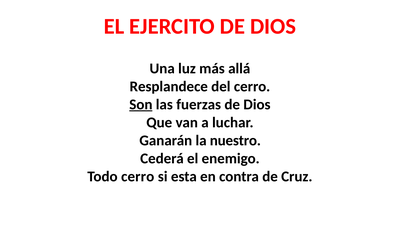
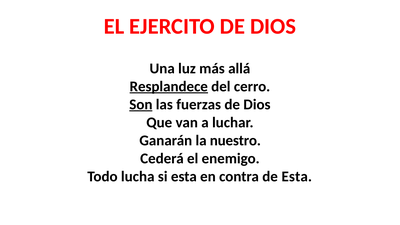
Resplandece underline: none -> present
Todo cerro: cerro -> lucha
de Cruz: Cruz -> Esta
